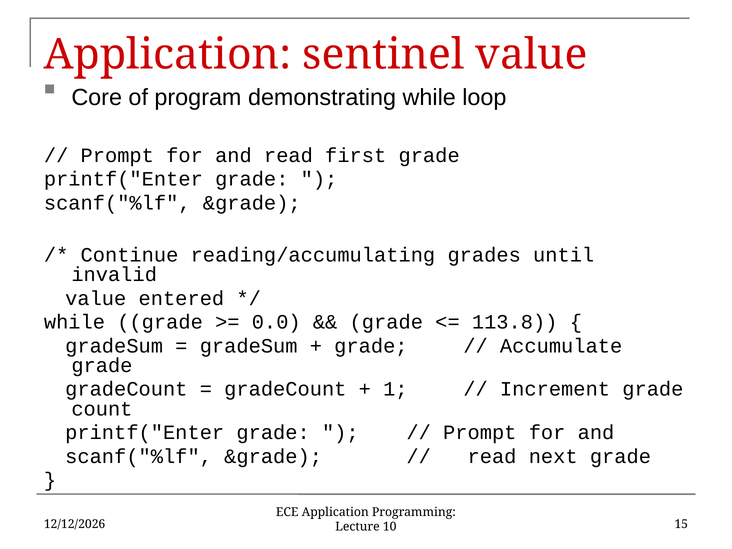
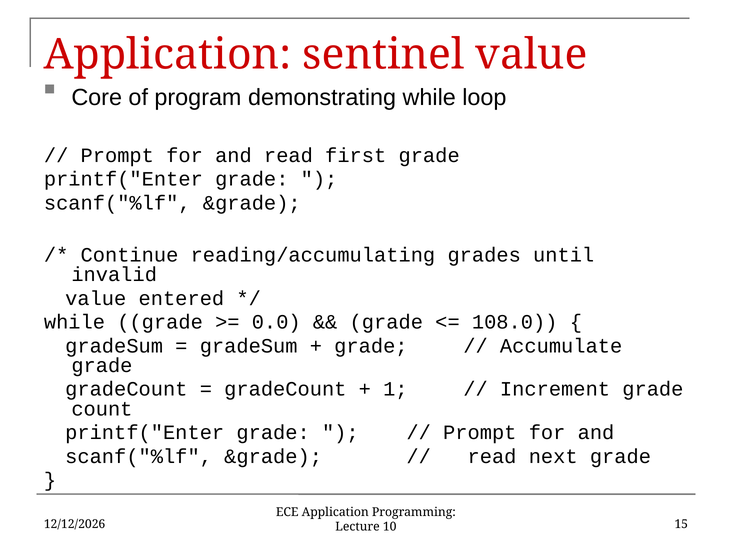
113.8: 113.8 -> 108.0
